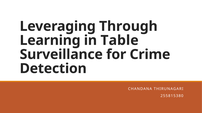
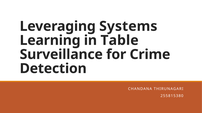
Through: Through -> Systems
